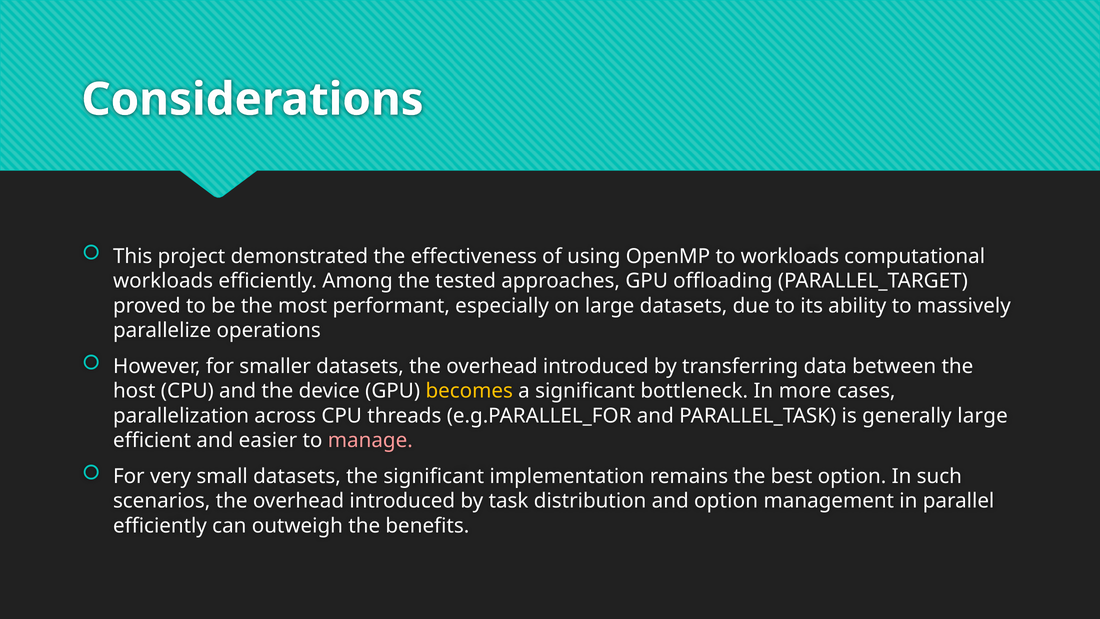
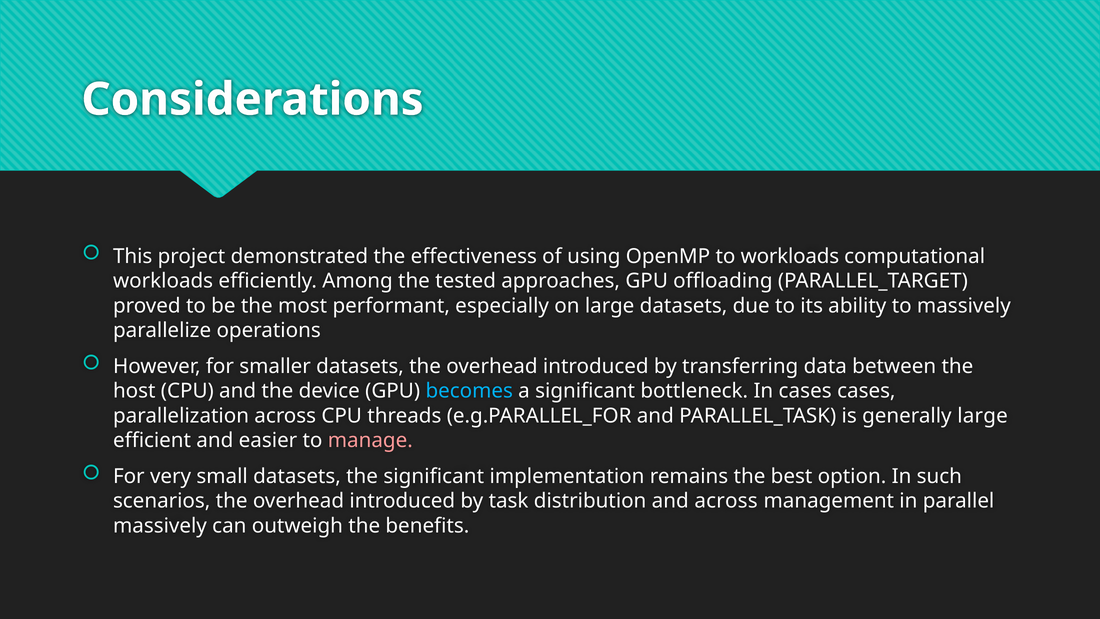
becomes colour: yellow -> light blue
In more: more -> cases
and option: option -> across
efficiently at (160, 526): efficiently -> massively
